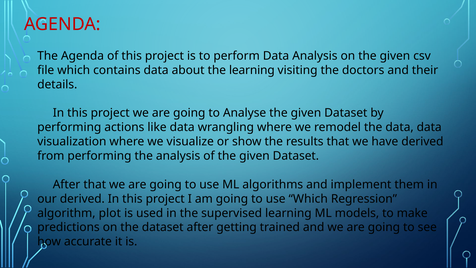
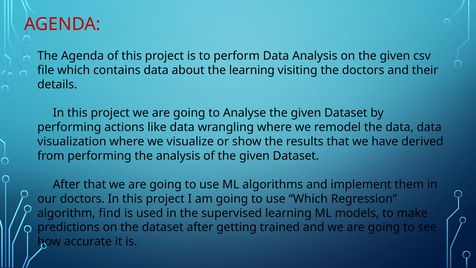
our derived: derived -> doctors
plot: plot -> find
